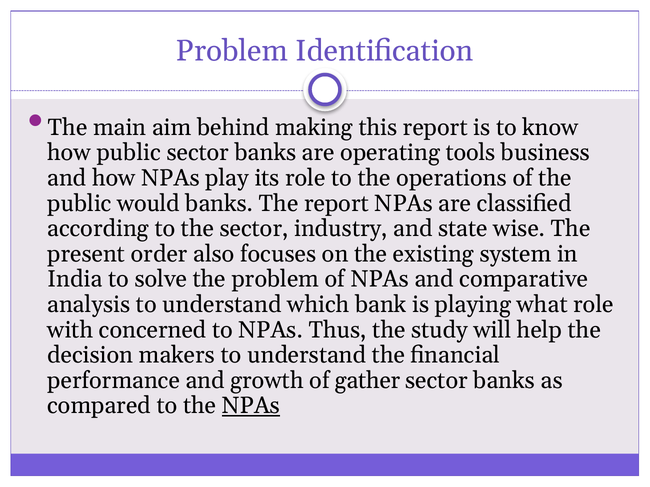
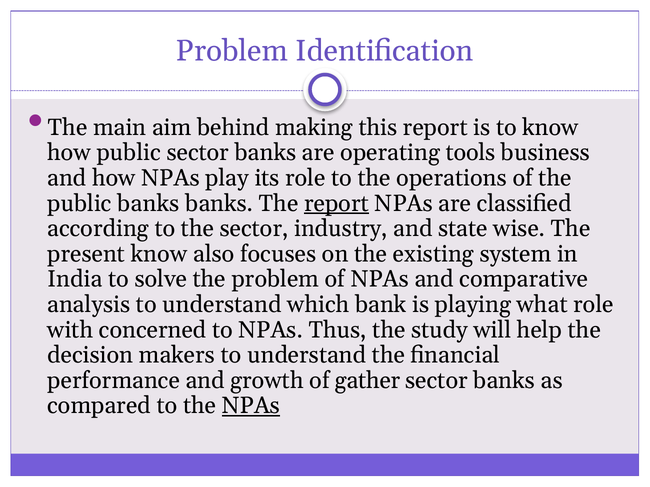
public would: would -> banks
report at (336, 203) underline: none -> present
present order: order -> know
